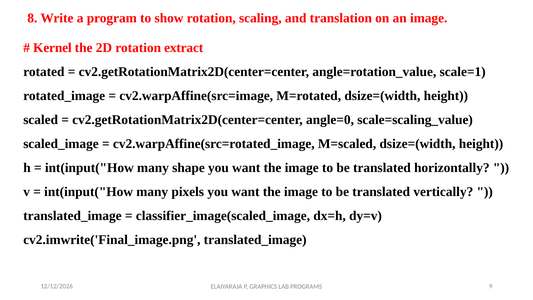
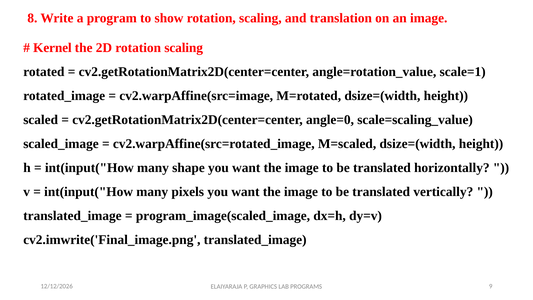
2D rotation extract: extract -> scaling
classifier_image(scaled_image: classifier_image(scaled_image -> program_image(scaled_image
